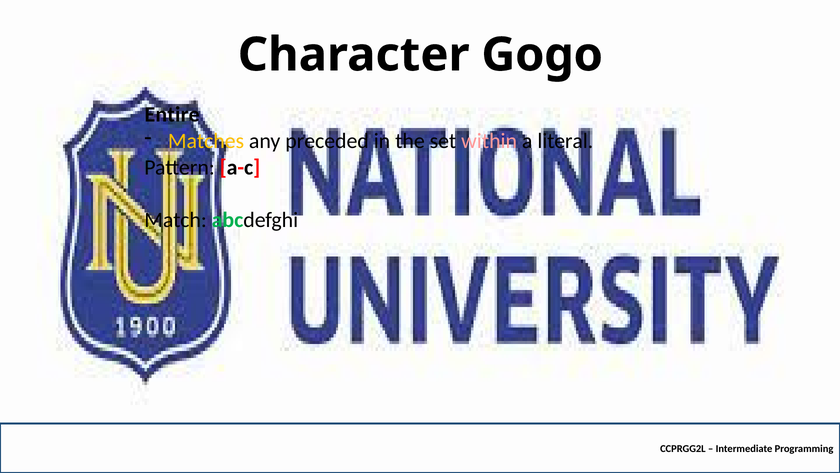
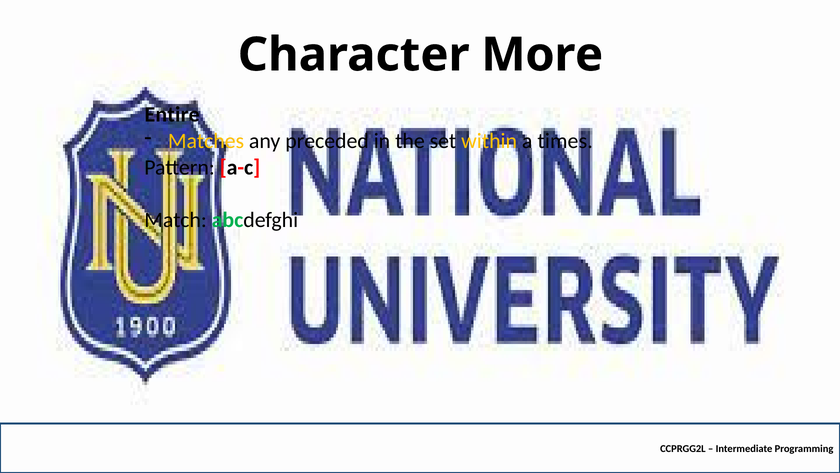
Gogo: Gogo -> More
within colour: pink -> yellow
literal: literal -> times
